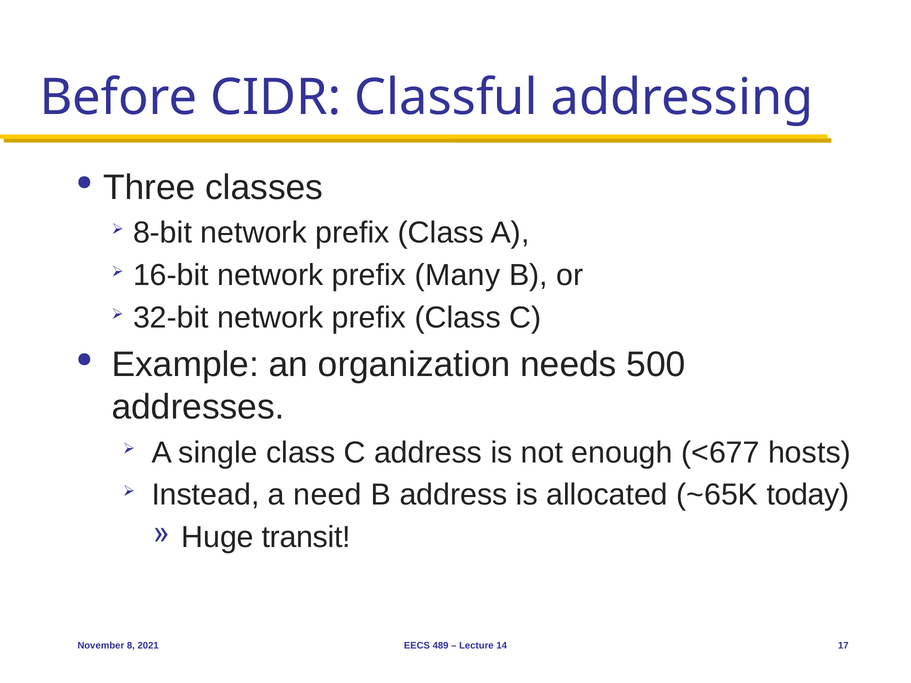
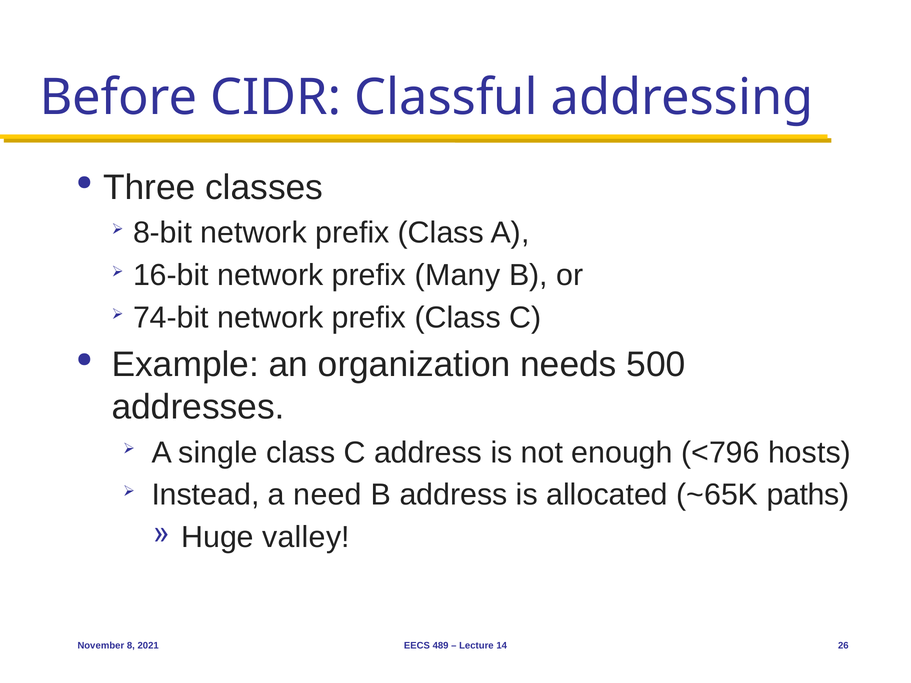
32-bit: 32-bit -> 74-bit
<677: <677 -> <796
today: today -> paths
transit: transit -> valley
17: 17 -> 26
